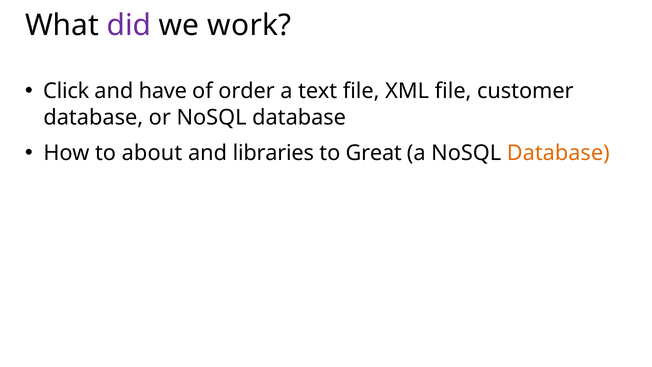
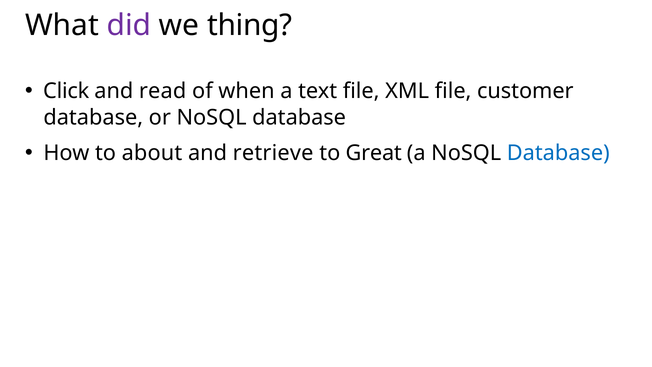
work: work -> thing
have: have -> read
order: order -> when
libraries: libraries -> retrieve
Database at (558, 153) colour: orange -> blue
